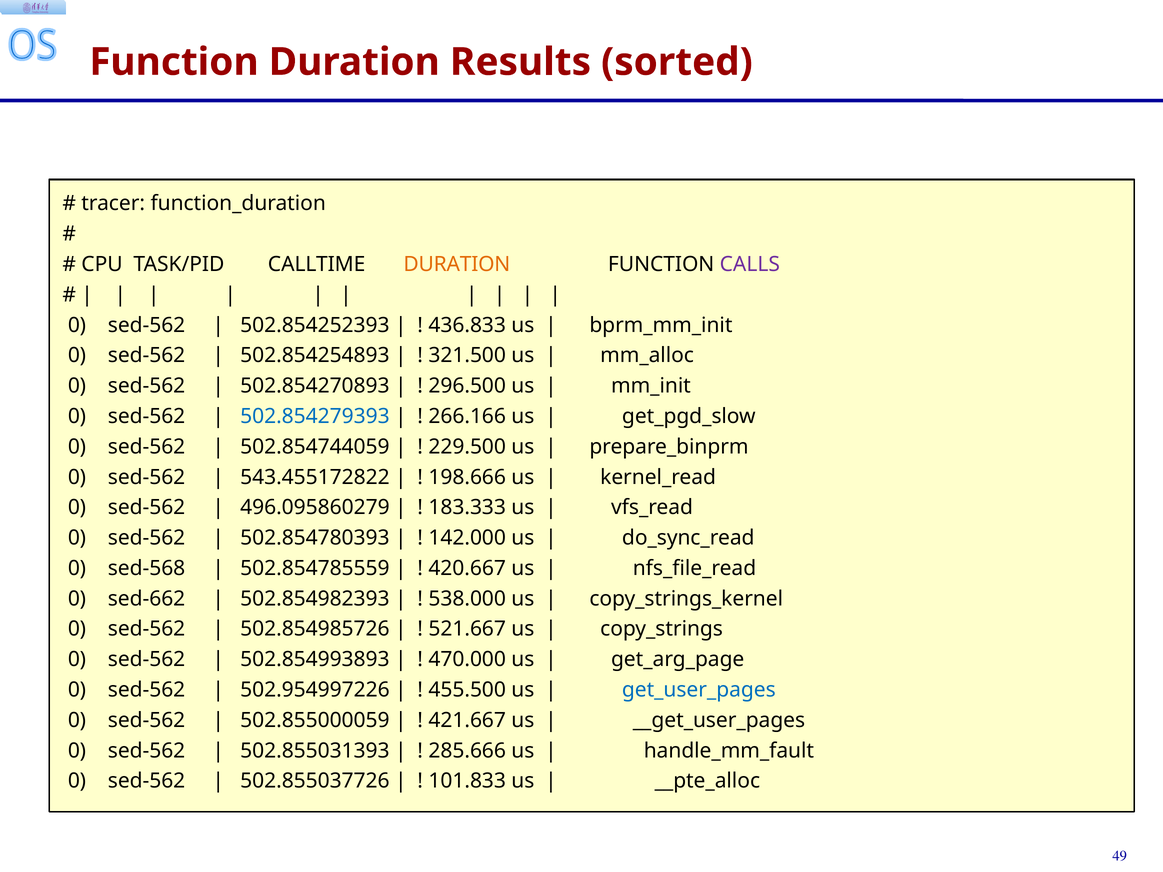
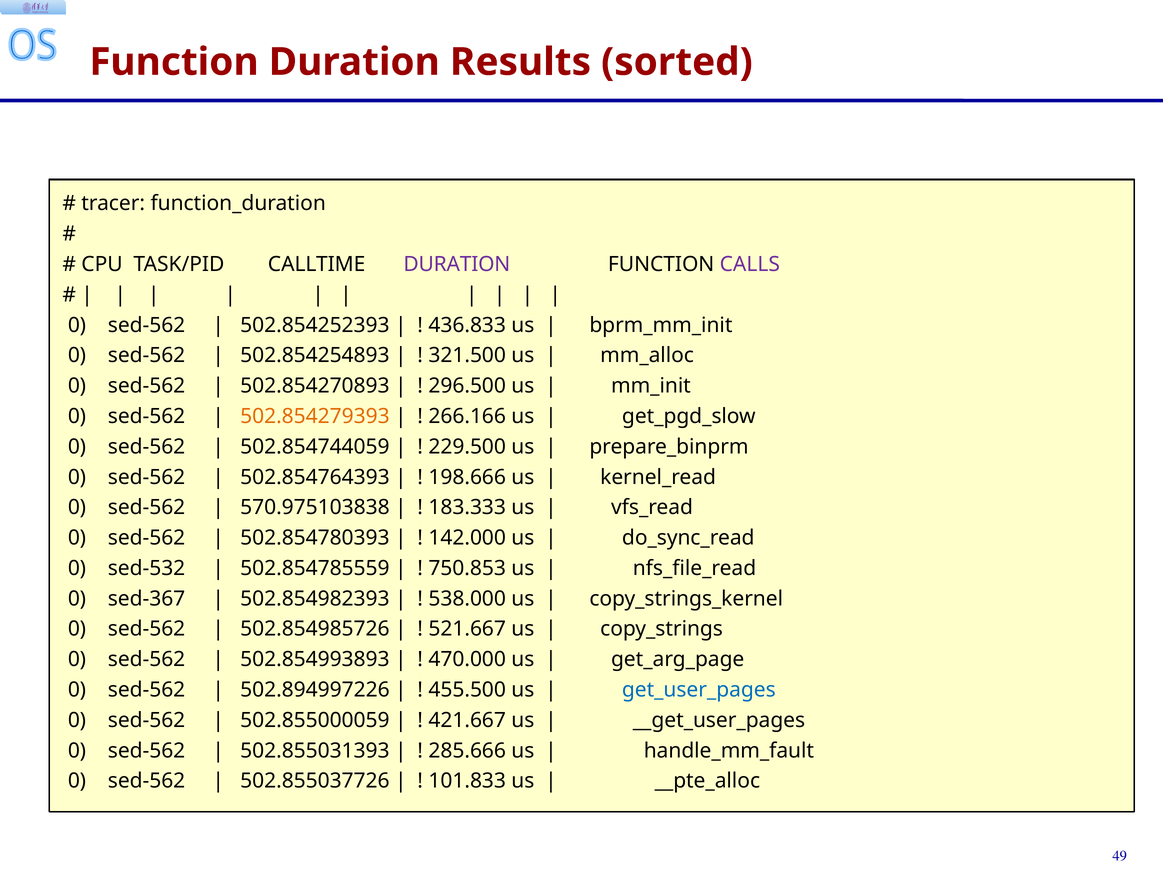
DURATION at (457, 264) colour: orange -> purple
502.854279393 colour: blue -> orange
543.455172822: 543.455172822 -> 502.854764393
496.095860279: 496.095860279 -> 570.975103838
sed-568: sed-568 -> sed-532
420.667: 420.667 -> 750.853
sed-662: sed-662 -> sed-367
502.954997226: 502.954997226 -> 502.894997226
